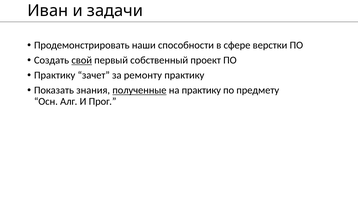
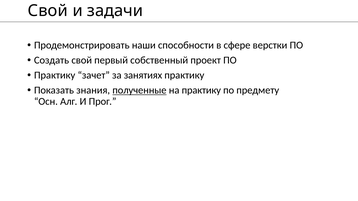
Иван at (48, 11): Иван -> Свой
свой at (82, 60) underline: present -> none
ремонту: ремонту -> занятиях
